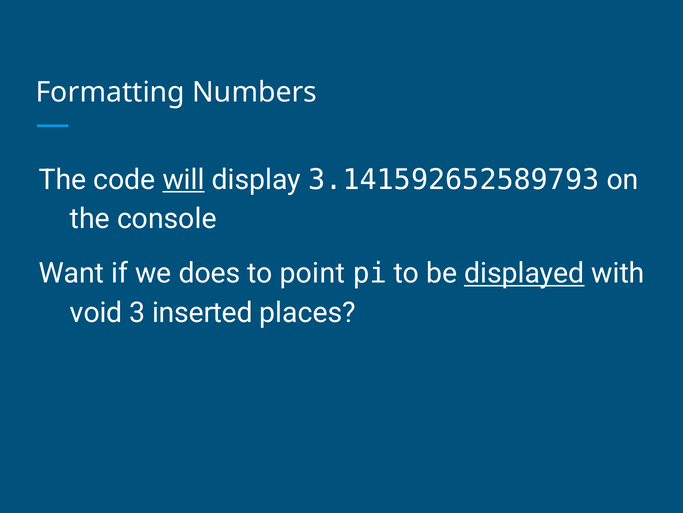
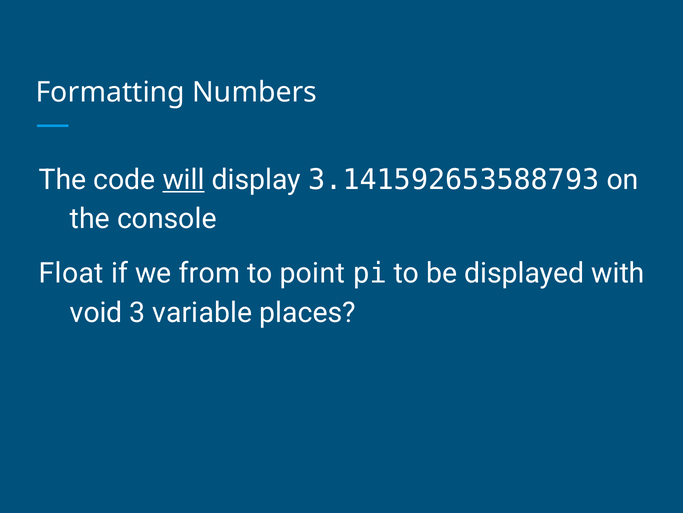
3.141592652589793: 3.141592652589793 -> 3.141592653588793
Want: Want -> Float
does: does -> from
displayed underline: present -> none
inserted: inserted -> variable
